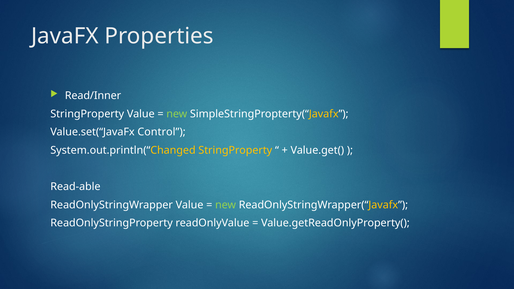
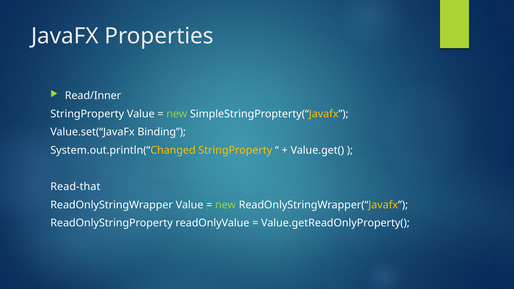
Control: Control -> Binding
Read-able: Read-able -> Read-that
